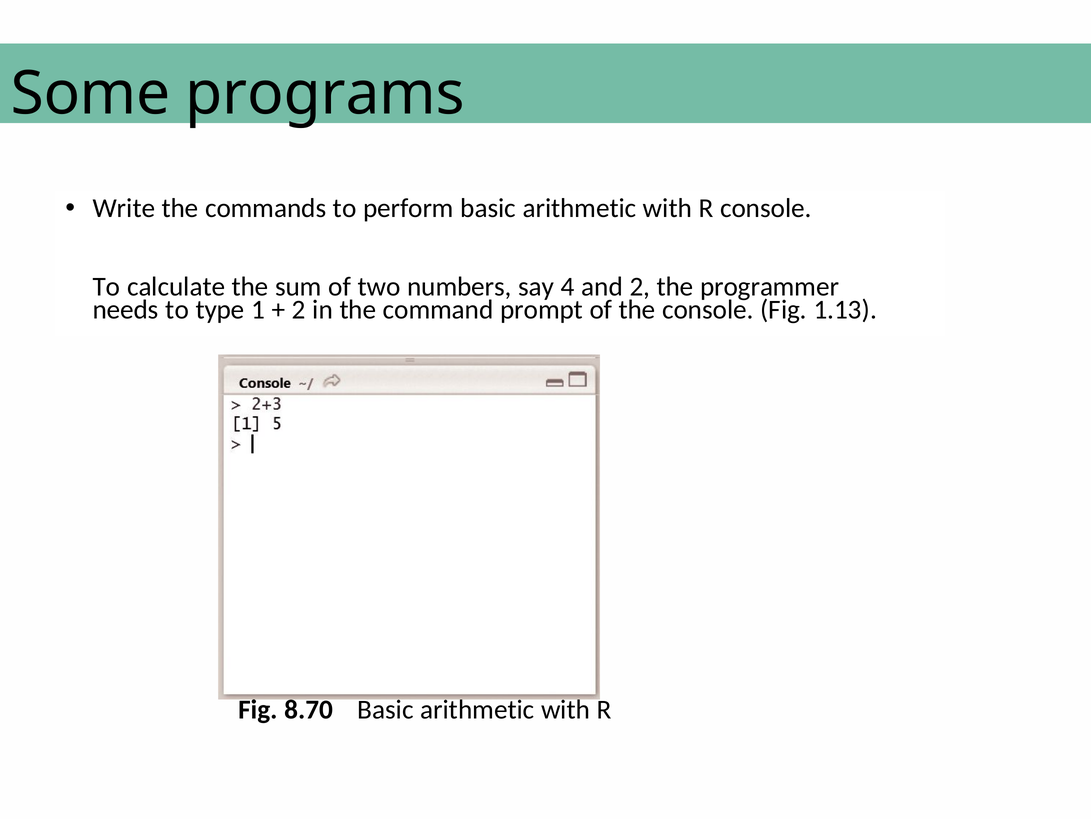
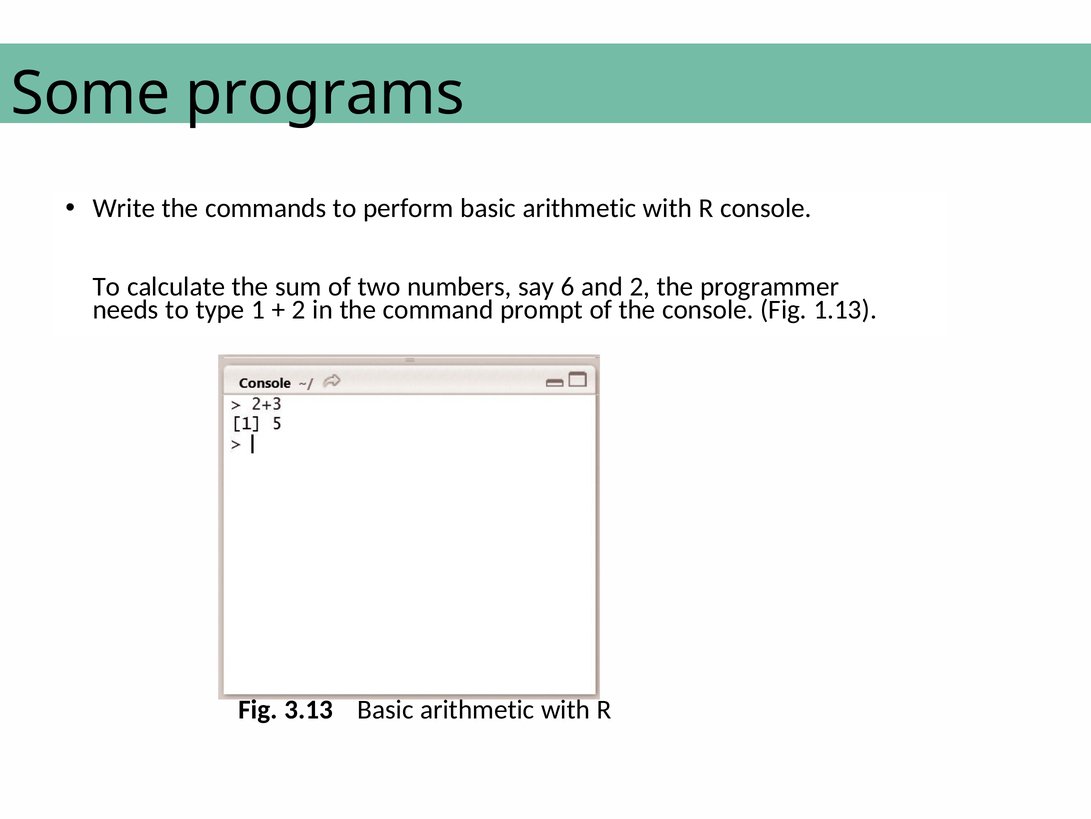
4: 4 -> 6
8.70: 8.70 -> 3.13
